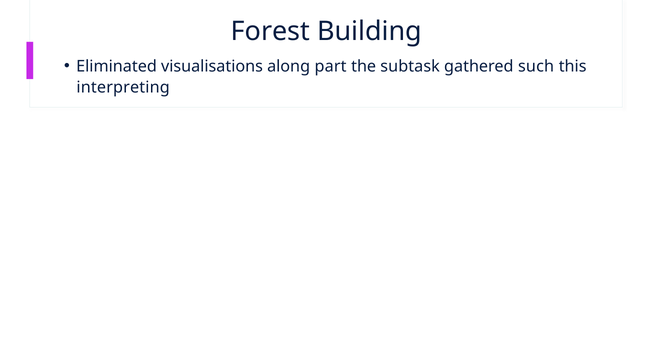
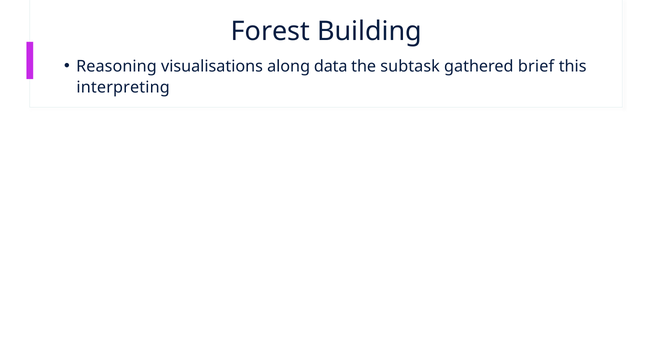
Eliminated: Eliminated -> Reasoning
part: part -> data
such: such -> brief
